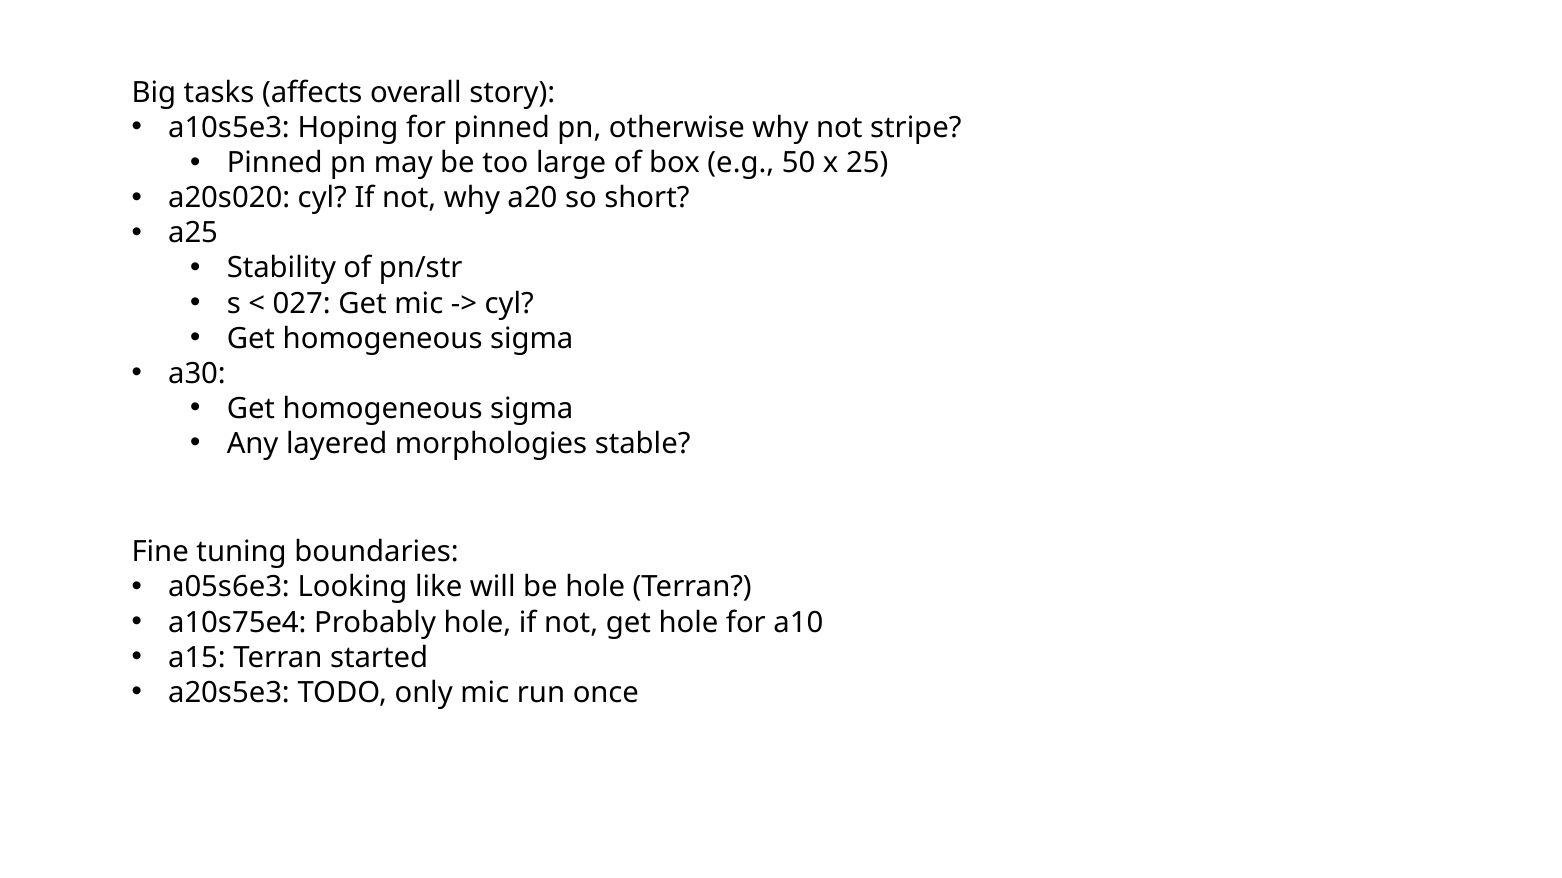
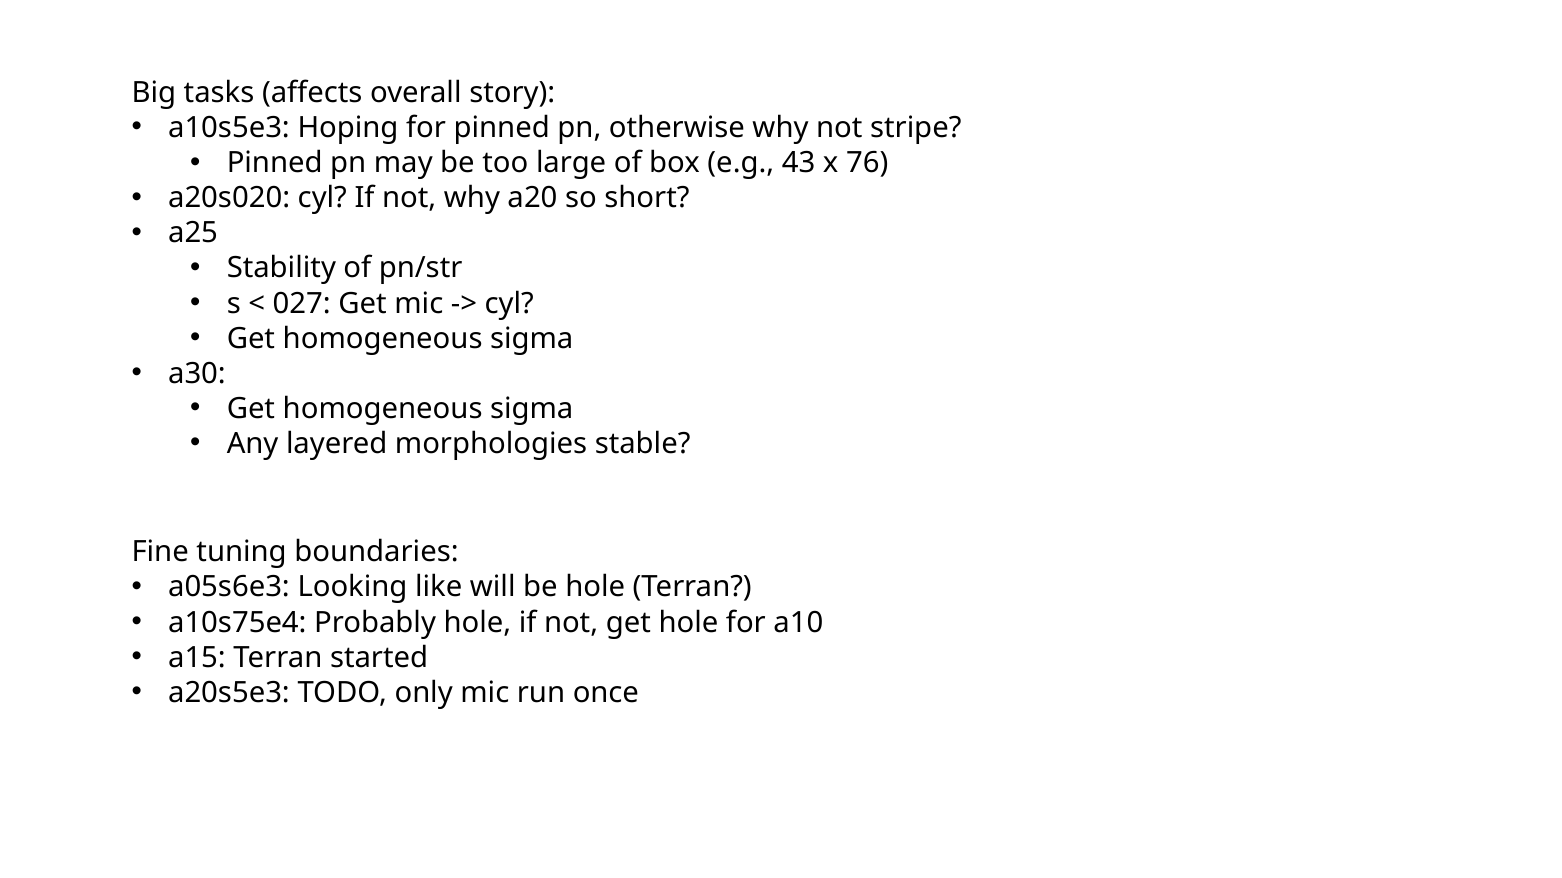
50: 50 -> 43
25: 25 -> 76
